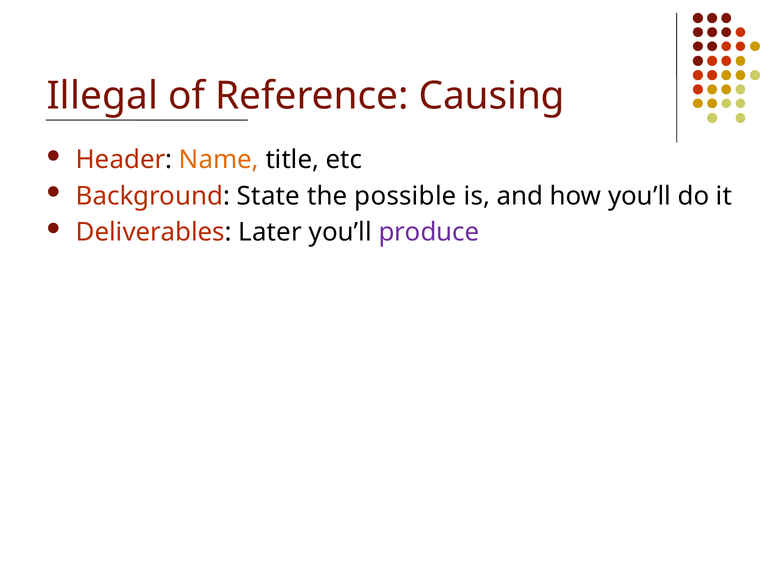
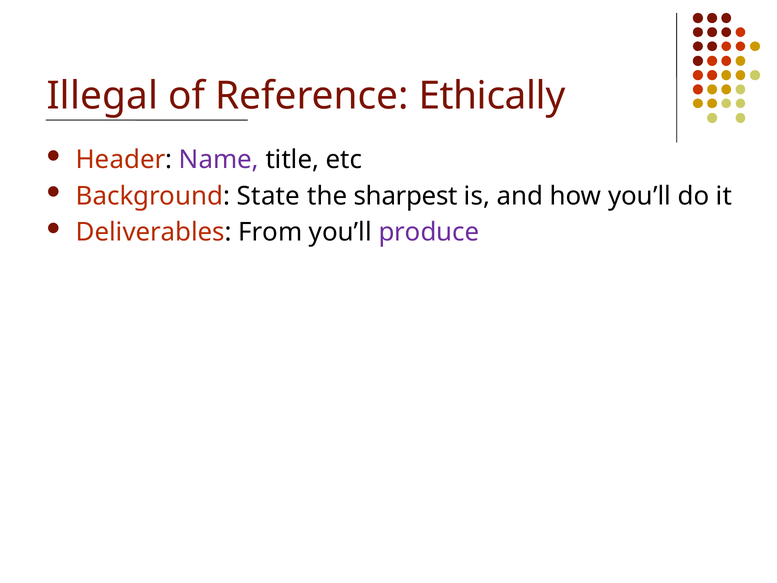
Causing: Causing -> Ethically
Name colour: orange -> purple
possible: possible -> sharpest
Later: Later -> From
